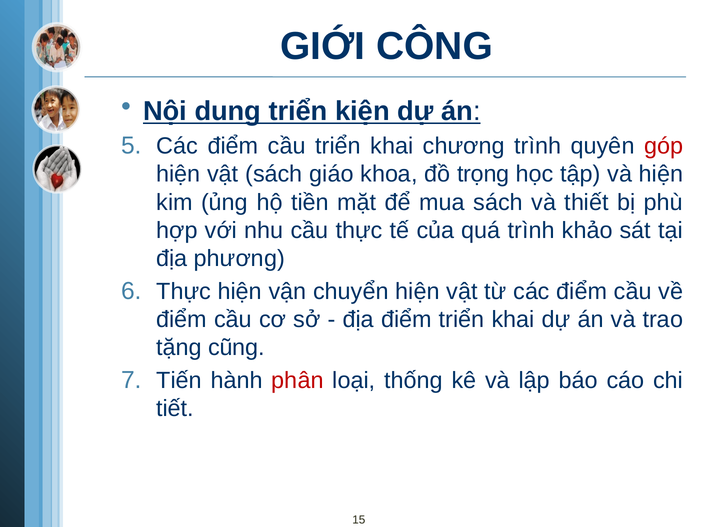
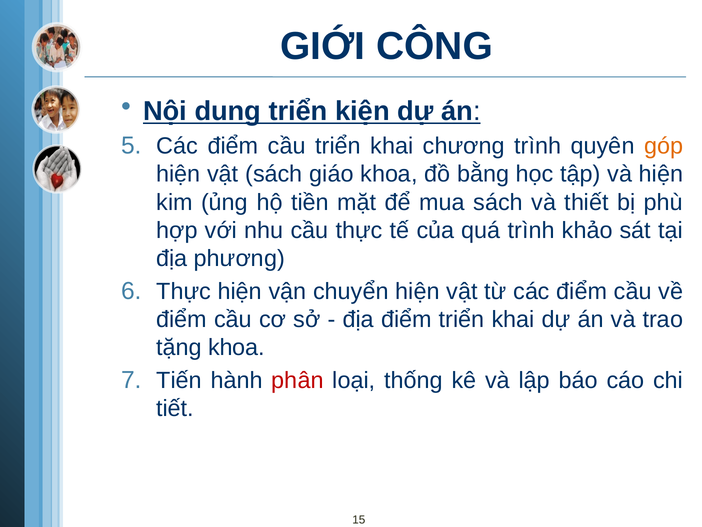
góp colour: red -> orange
trọng: trọng -> bằng
tặng cũng: cũng -> khoa
